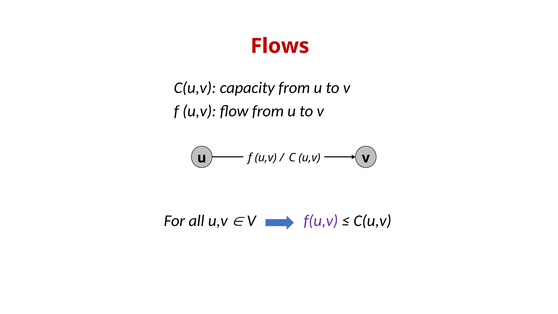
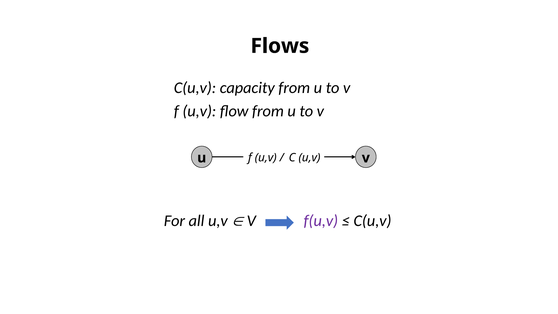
Flows colour: red -> black
